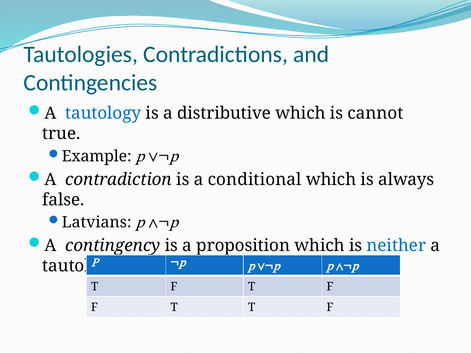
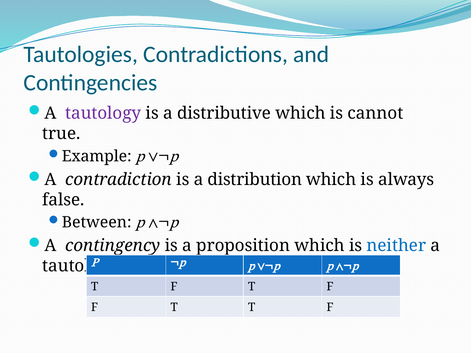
tautology at (103, 113) colour: blue -> purple
conditional: conditional -> distribution
Latvians: Latvians -> Between
